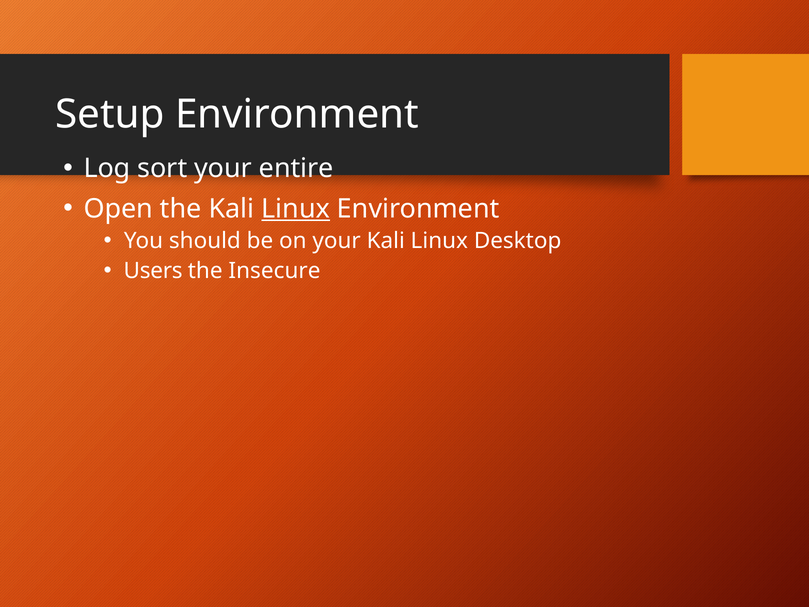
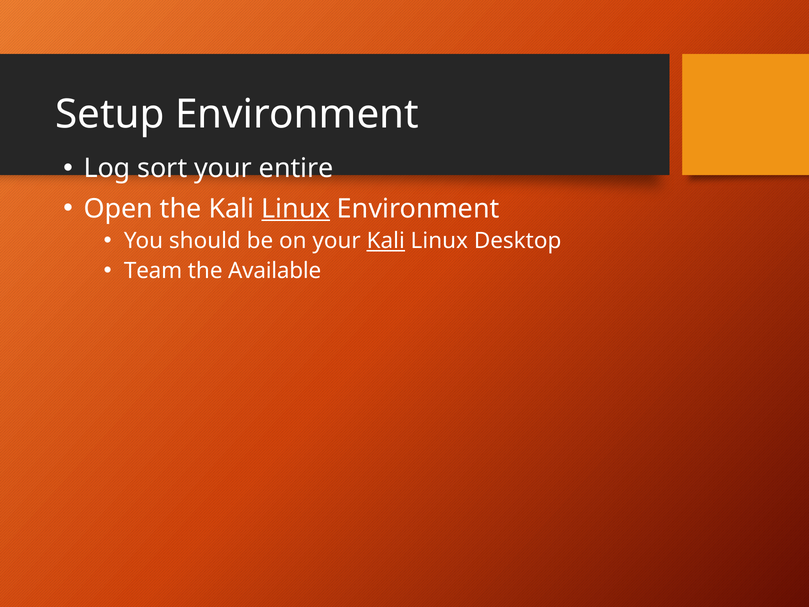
Kali at (386, 241) underline: none -> present
Users: Users -> Team
Insecure: Insecure -> Available
